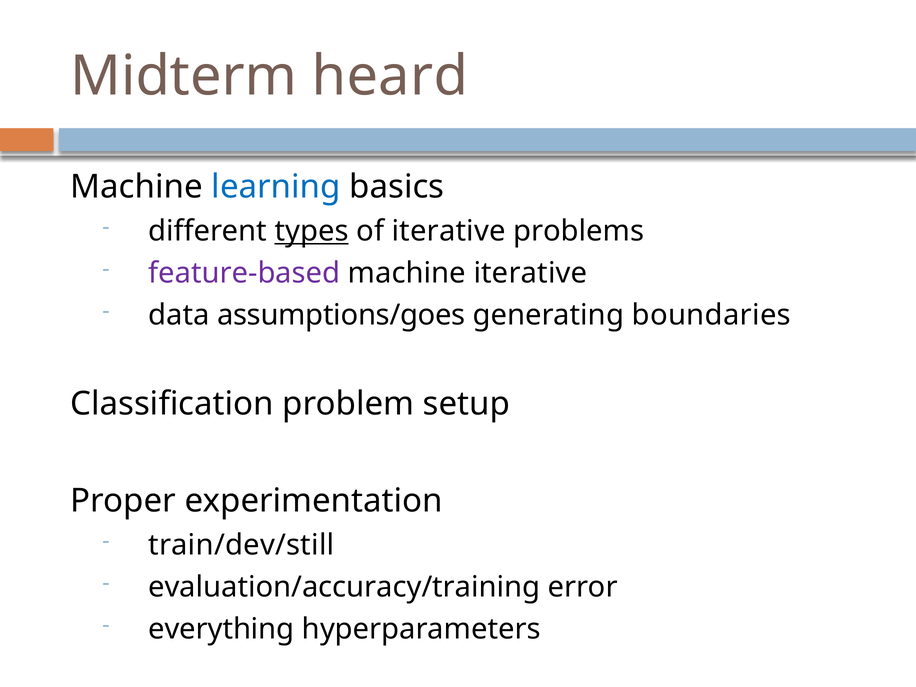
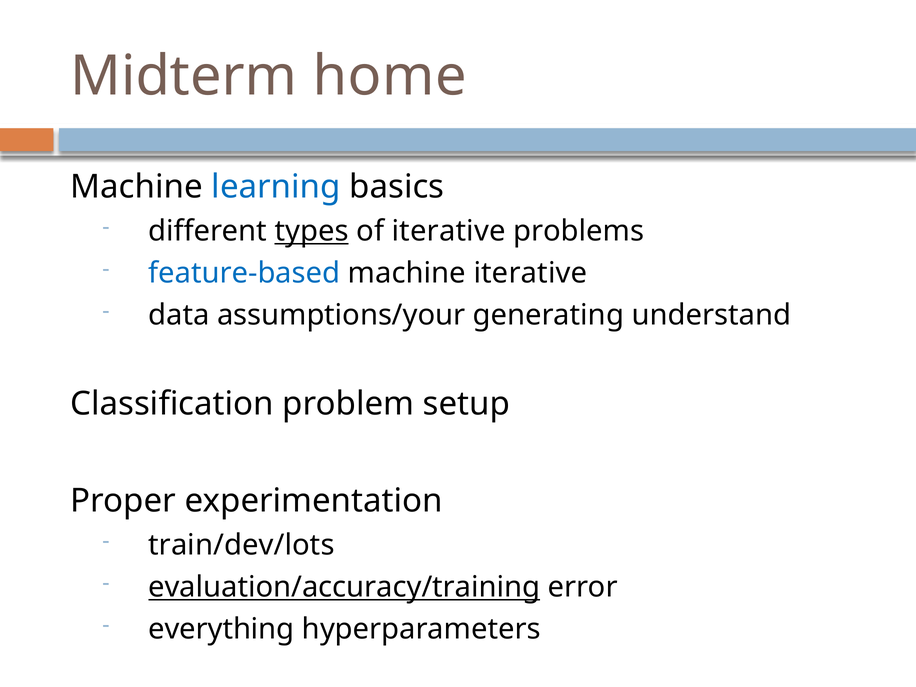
heard: heard -> home
feature-based colour: purple -> blue
assumptions/goes: assumptions/goes -> assumptions/your
boundaries: boundaries -> understand
train/dev/still: train/dev/still -> train/dev/lots
evaluation/accuracy/training underline: none -> present
